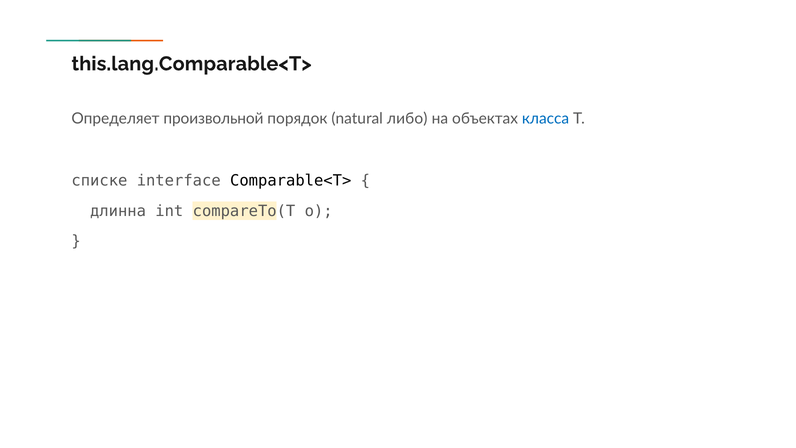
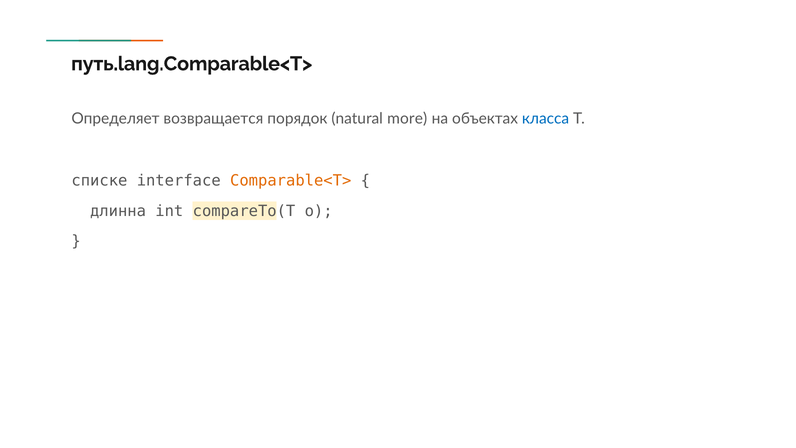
this.lang.Comparable<T>: this.lang.Comparable<T> -> путь.lang.Comparable<T>
произвольной: произвольной -> возвращается
либо: либо -> more
Comparable<T> colour: black -> orange
